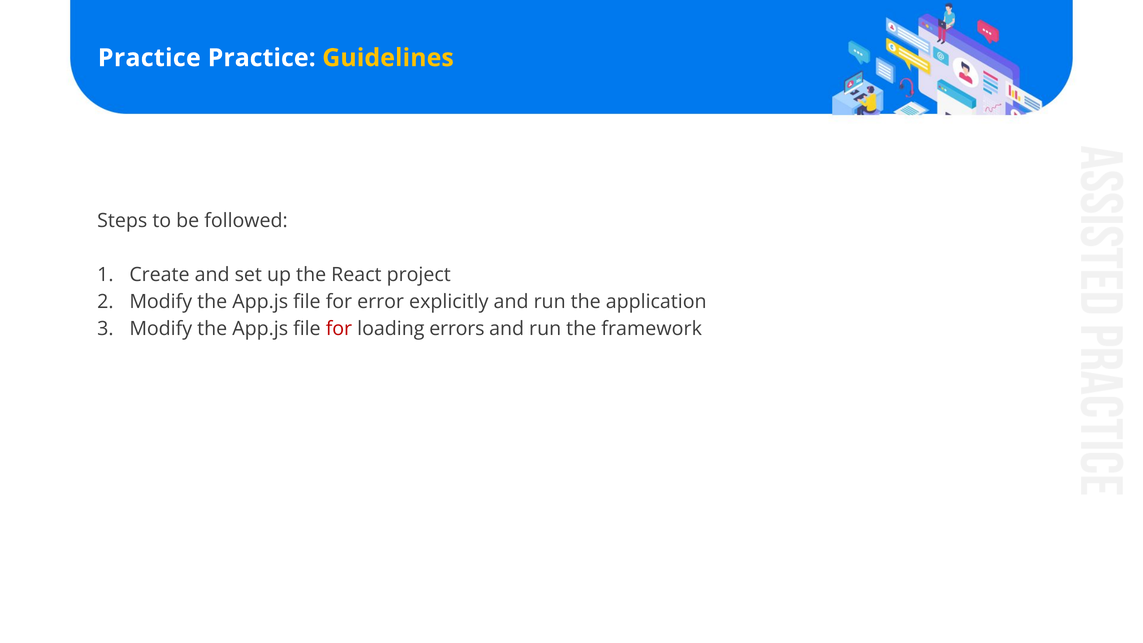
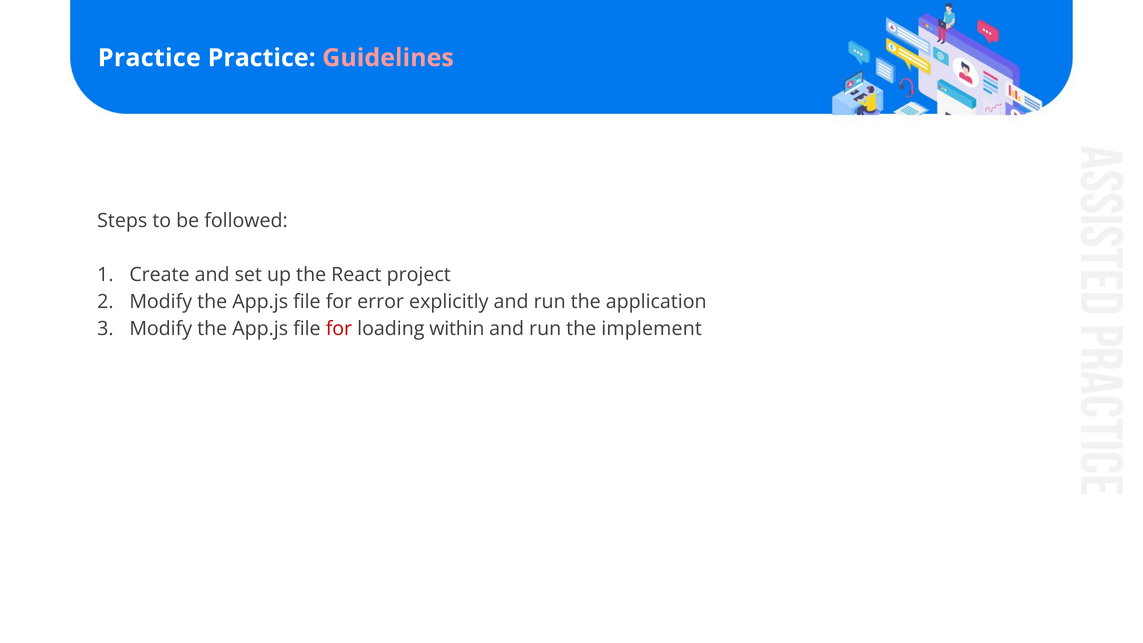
Guidelines colour: yellow -> pink
errors: errors -> within
framework: framework -> implement
